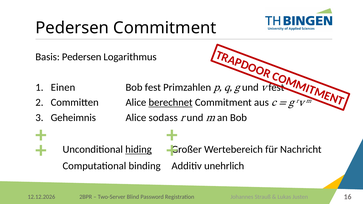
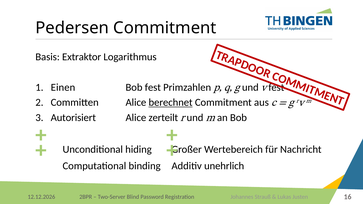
Basis Pedersen: Pedersen -> Extraktor
Geheimnis: Geheimnis -> Autorisiert
sodass: sodass -> zerteilt
hiding underline: present -> none
